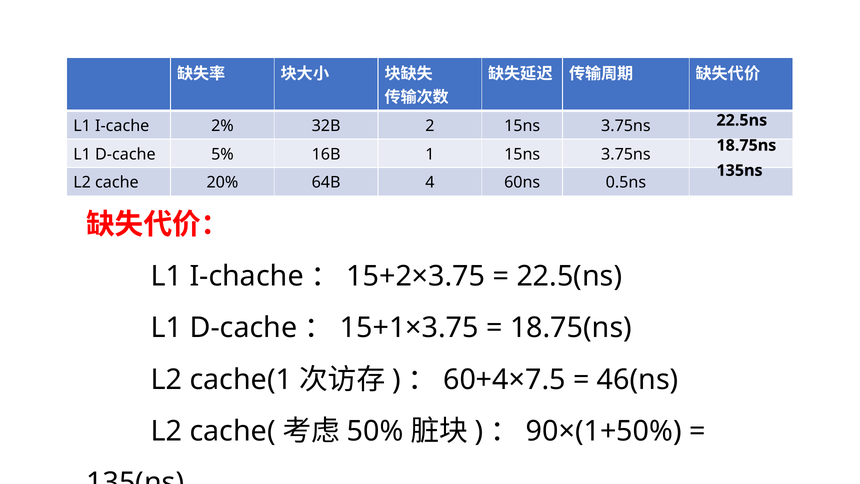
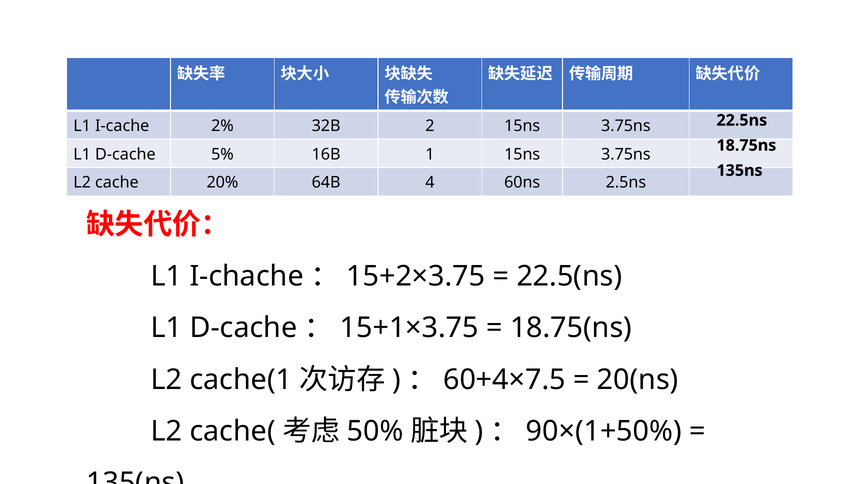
0.5ns: 0.5ns -> 2.5ns
46(ns: 46(ns -> 20(ns
